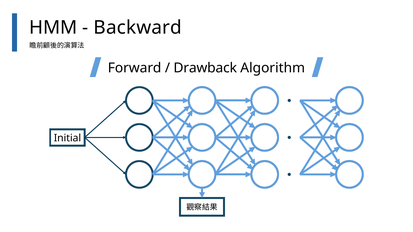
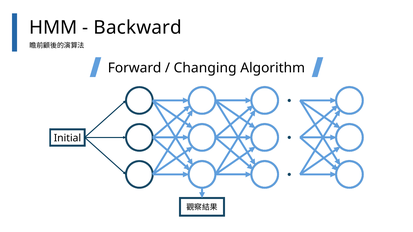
Drawback: Drawback -> Changing
